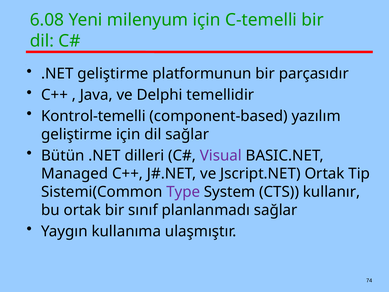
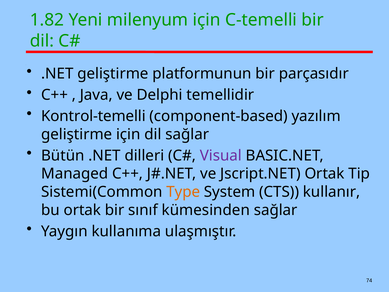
6.08: 6.08 -> 1.82
Type colour: purple -> orange
planlanmadı: planlanmadı -> kümesinden
